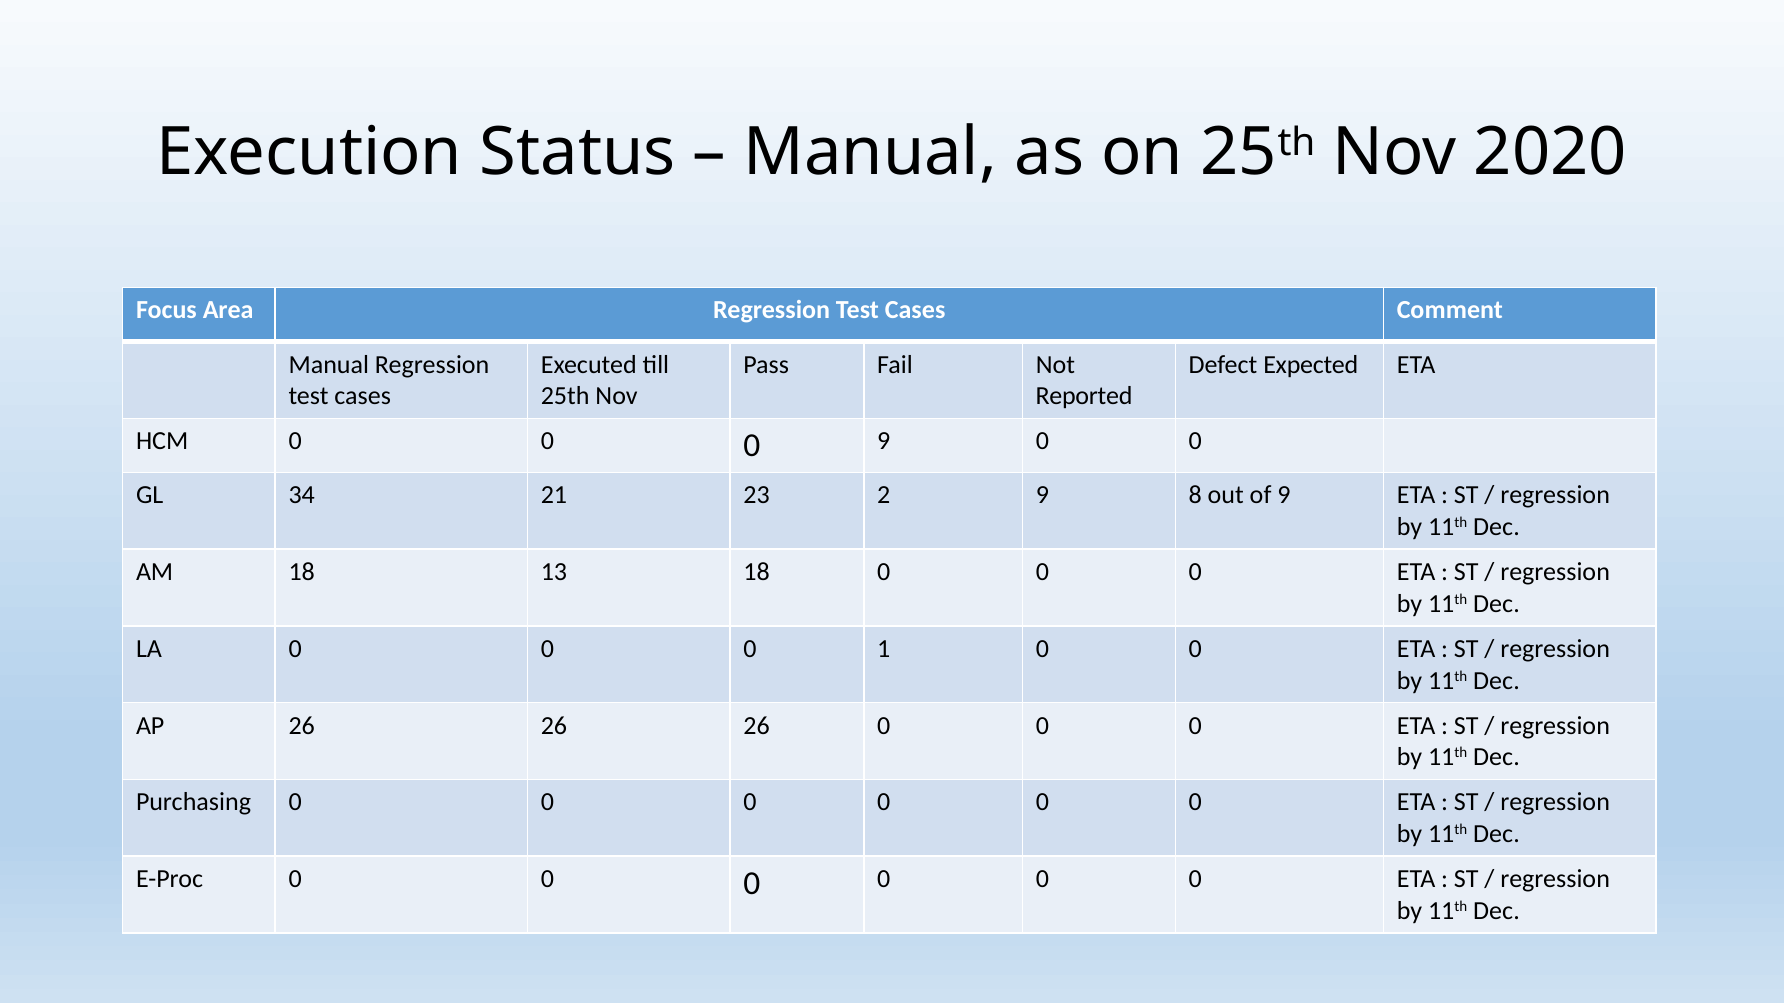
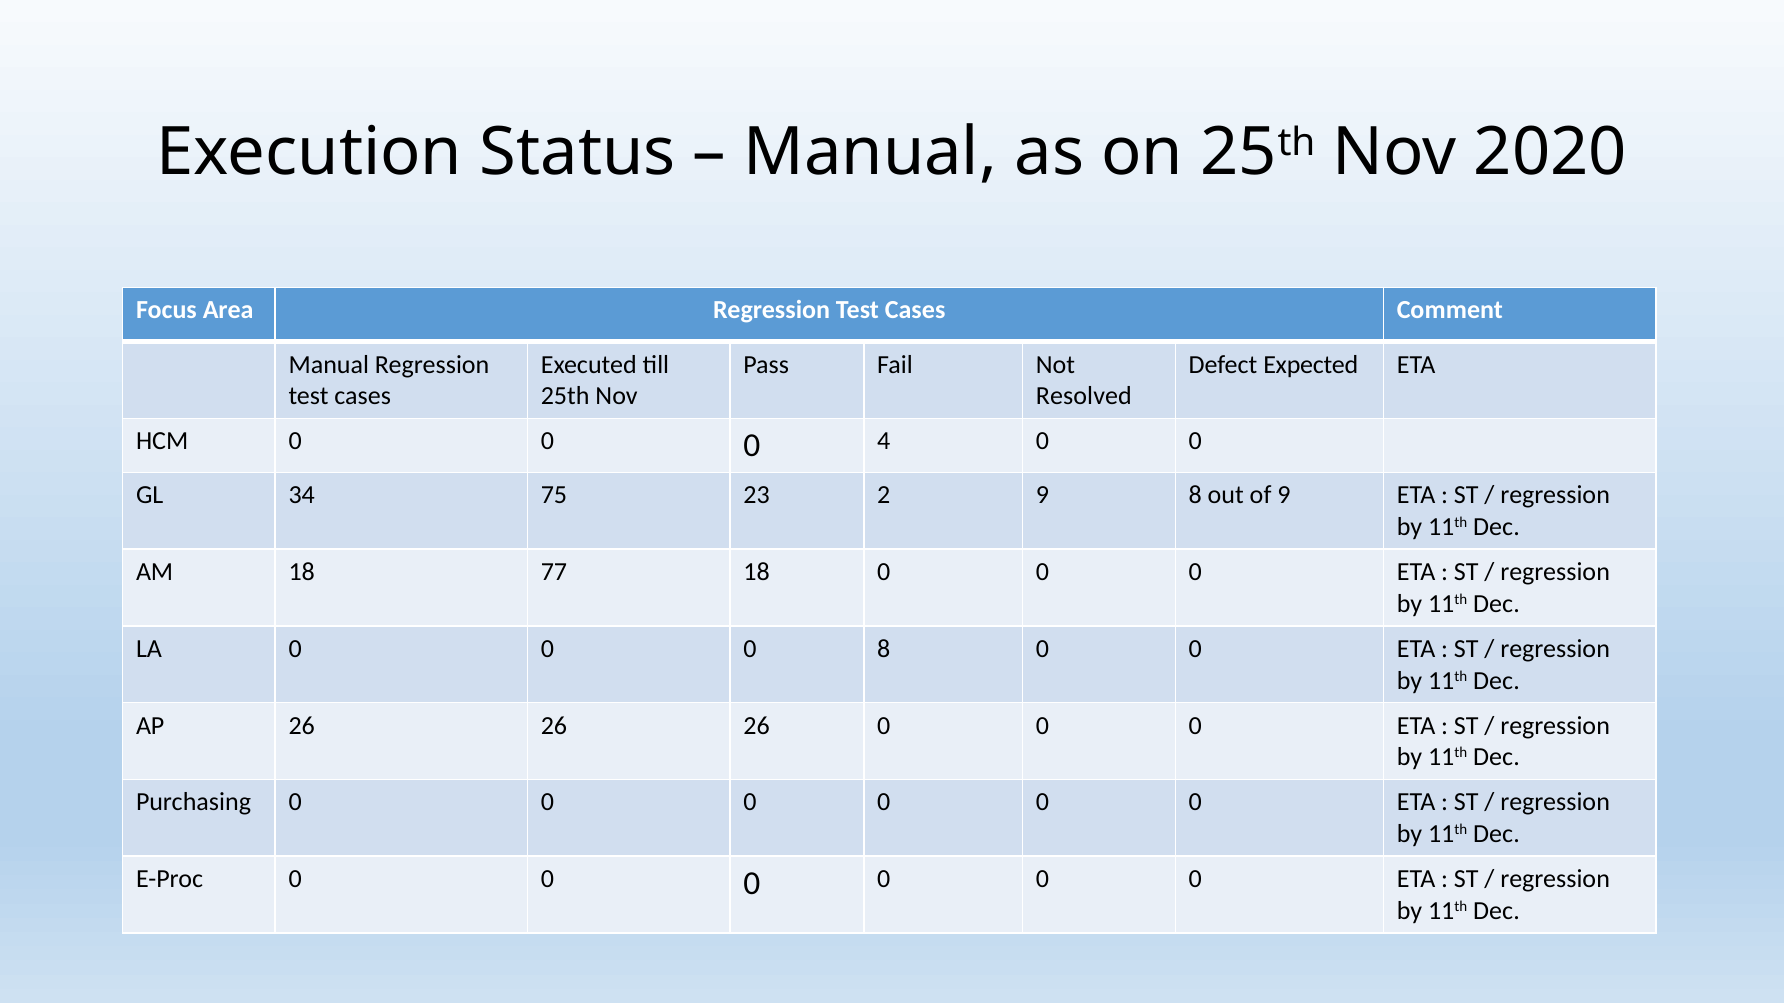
Reported: Reported -> Resolved
0 9: 9 -> 4
21: 21 -> 75
13: 13 -> 77
0 1: 1 -> 8
